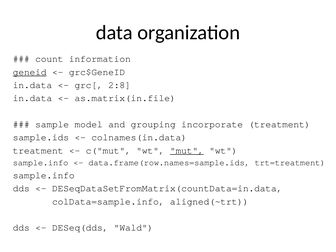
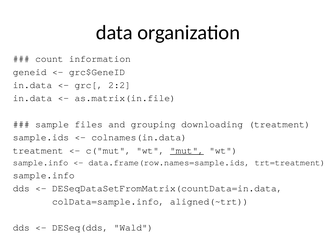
geneid underline: present -> none
2:8: 2:8 -> 2:2
model: model -> files
incorporate: incorporate -> downloading
